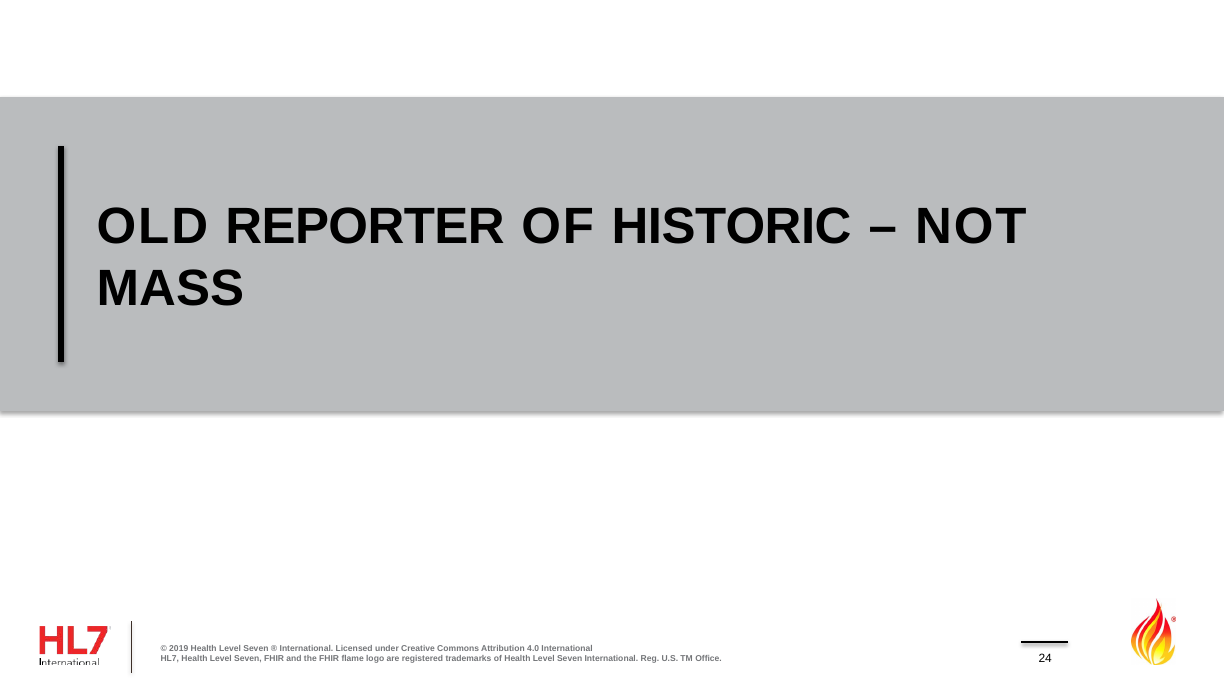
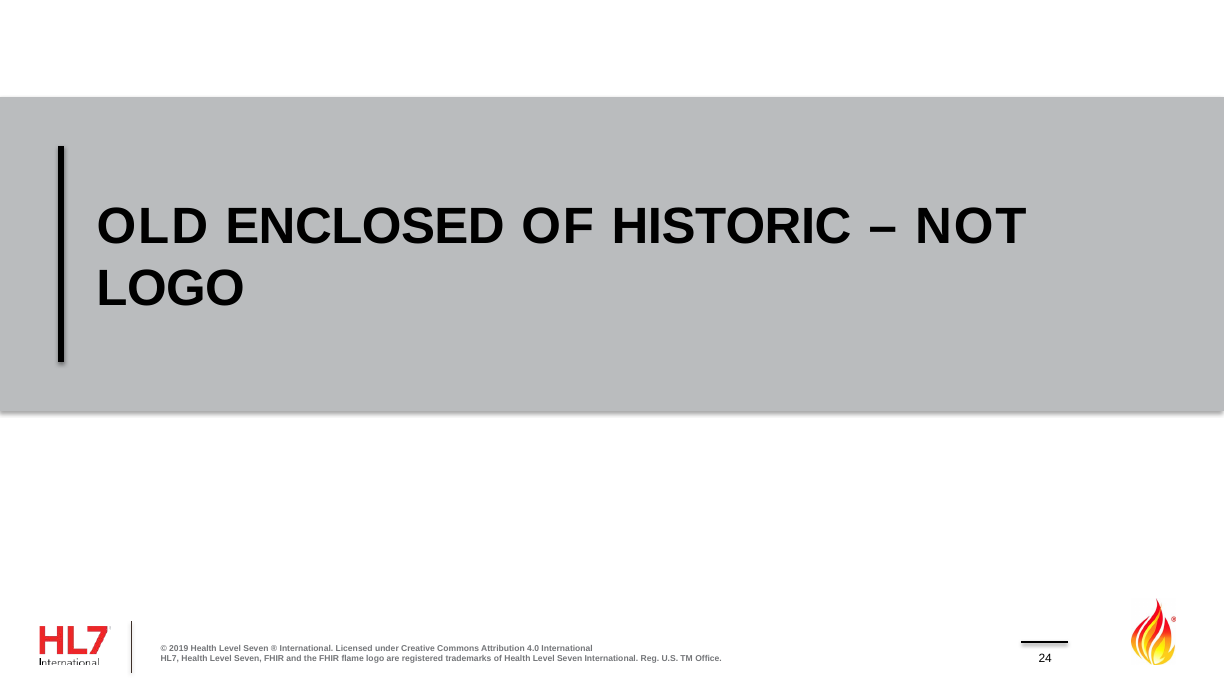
REPORTER: REPORTER -> ENCLOSED
MASS at (170, 288): MASS -> LOGO
